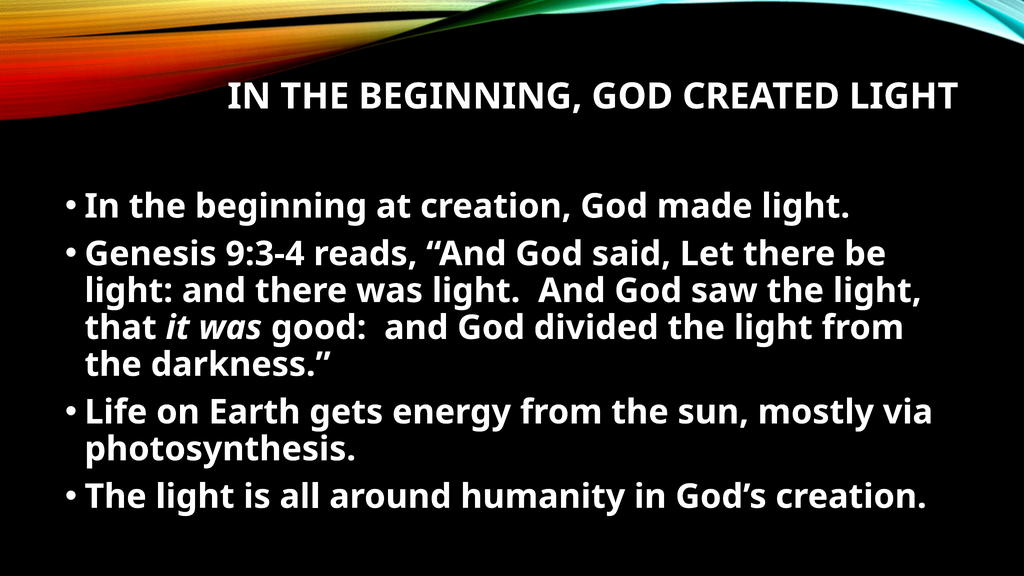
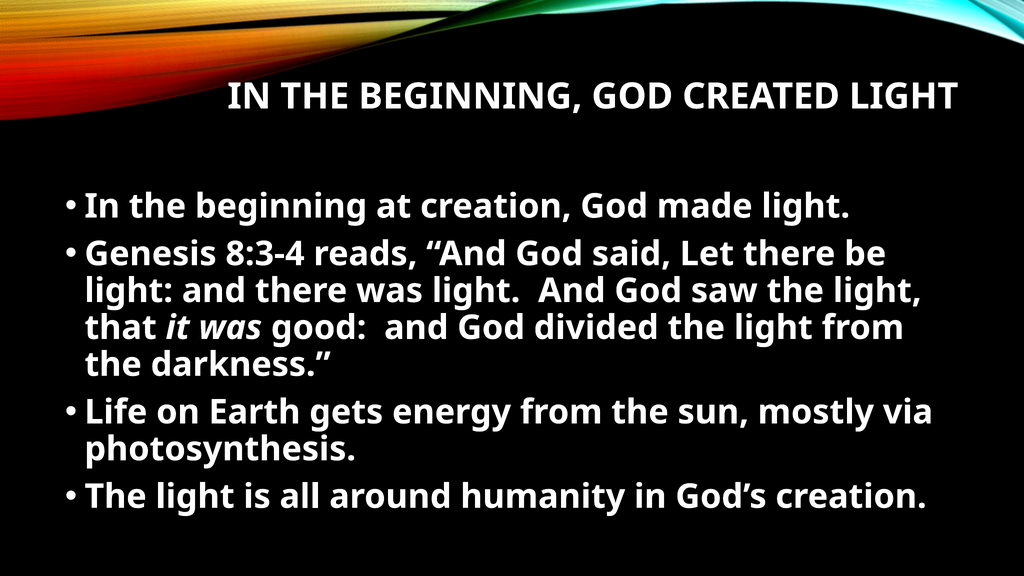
9:3-4: 9:3-4 -> 8:3-4
